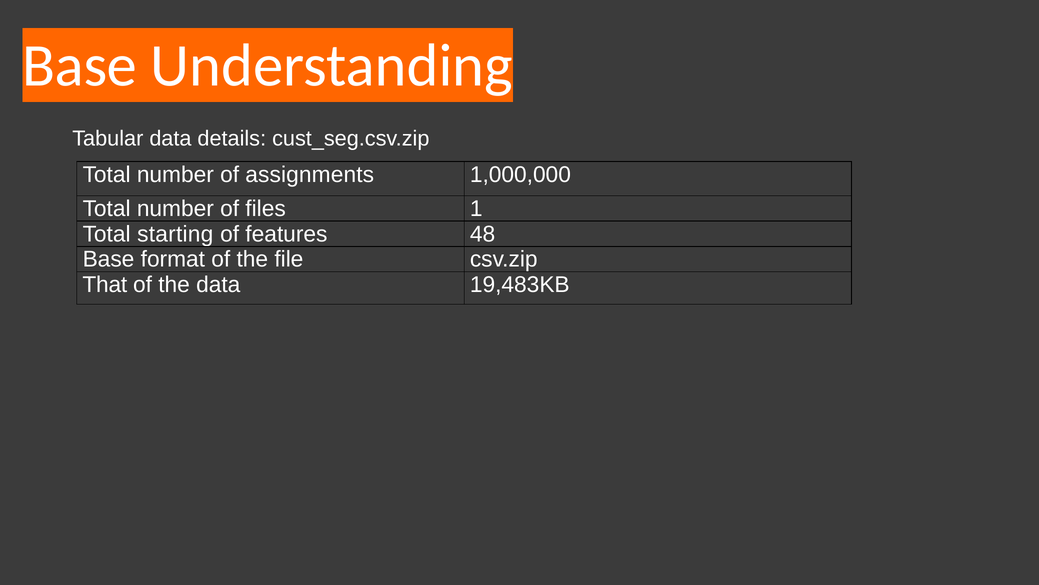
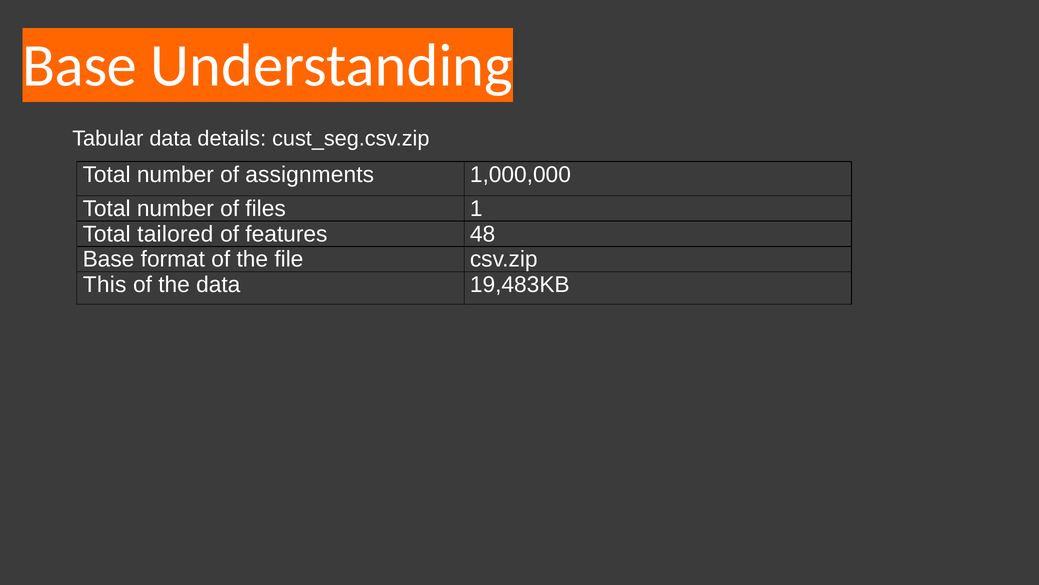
starting: starting -> tailored
That: That -> This
